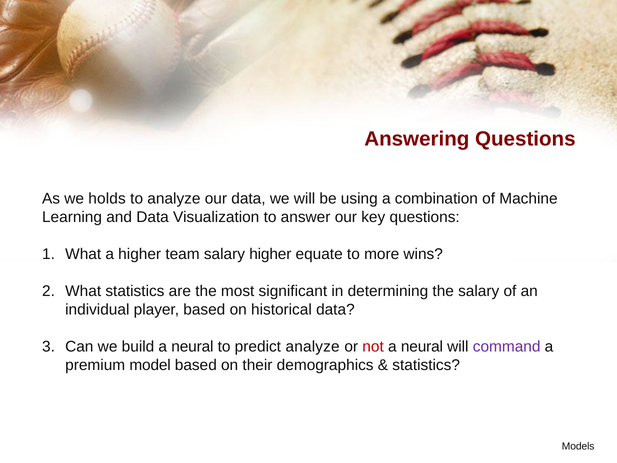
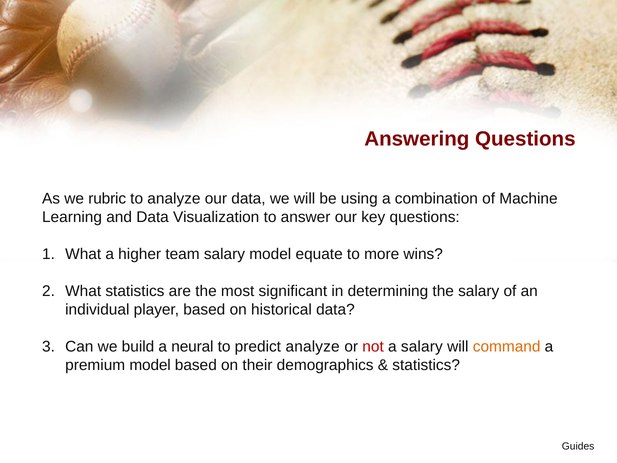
holds: holds -> rubric
salary higher: higher -> model
neural at (422, 347): neural -> salary
command colour: purple -> orange
Models: Models -> Guides
